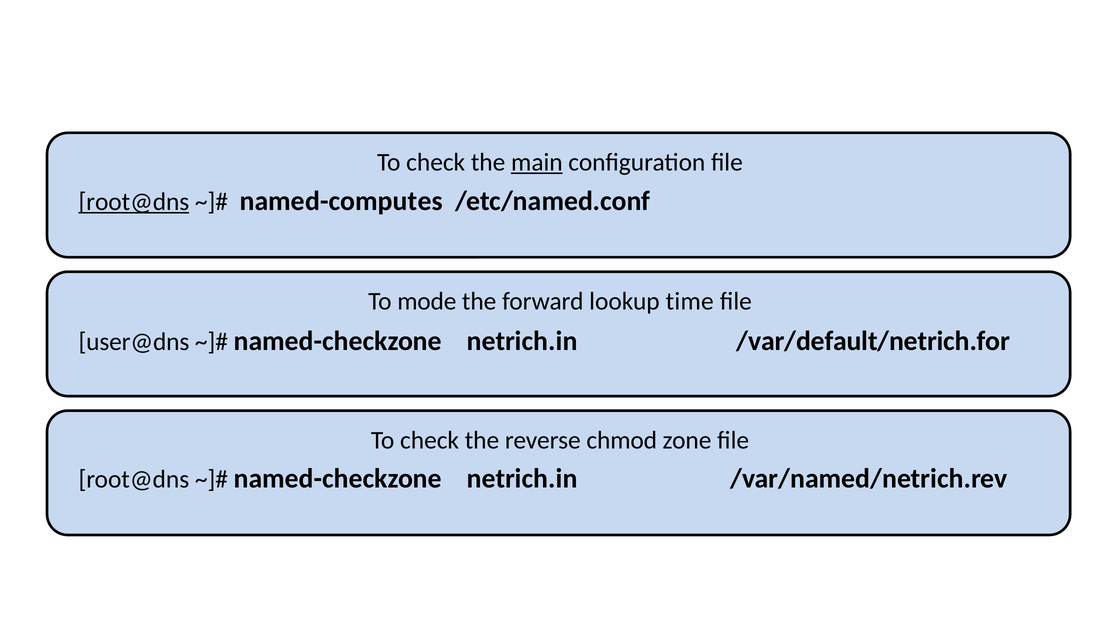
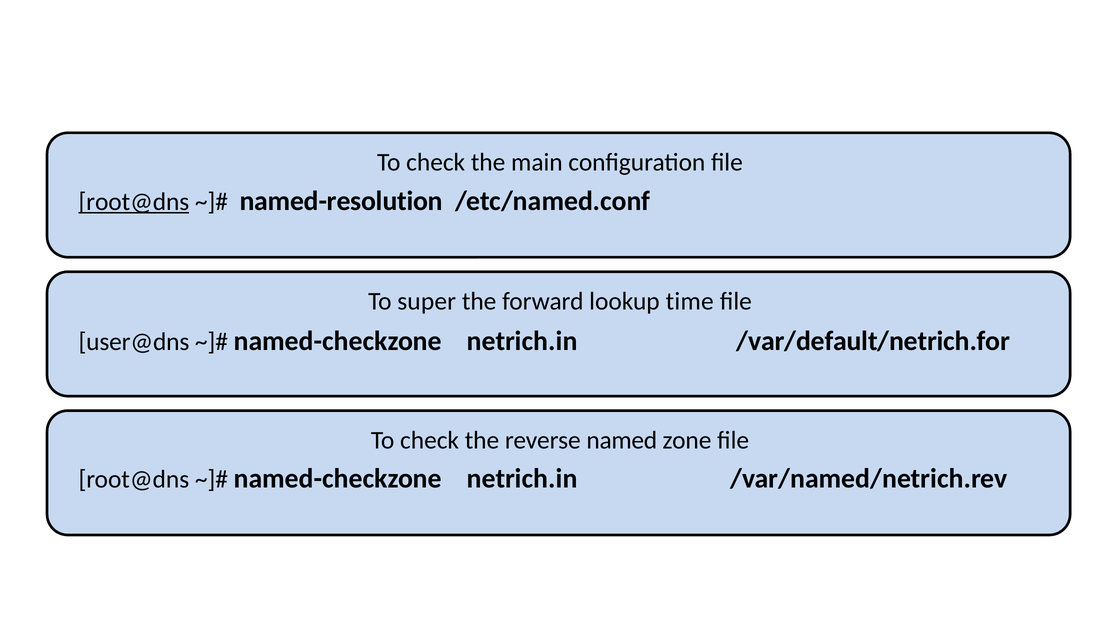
main underline: present -> none
named-computes: named-computes -> named-resolution
mode: mode -> super
chmod: chmod -> named
